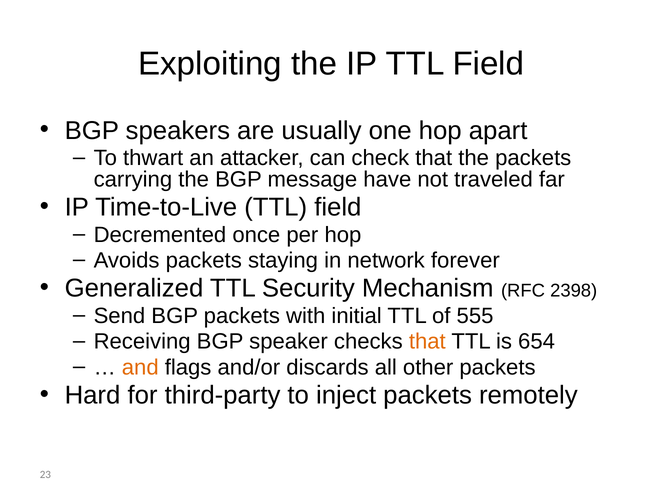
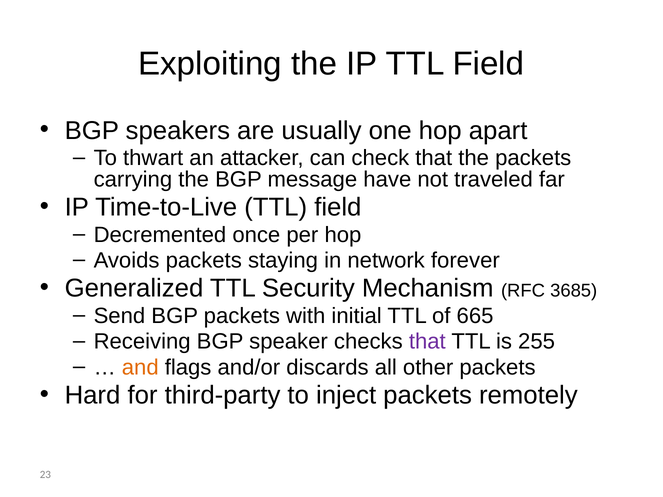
2398: 2398 -> 3685
555: 555 -> 665
that at (427, 342) colour: orange -> purple
654: 654 -> 255
